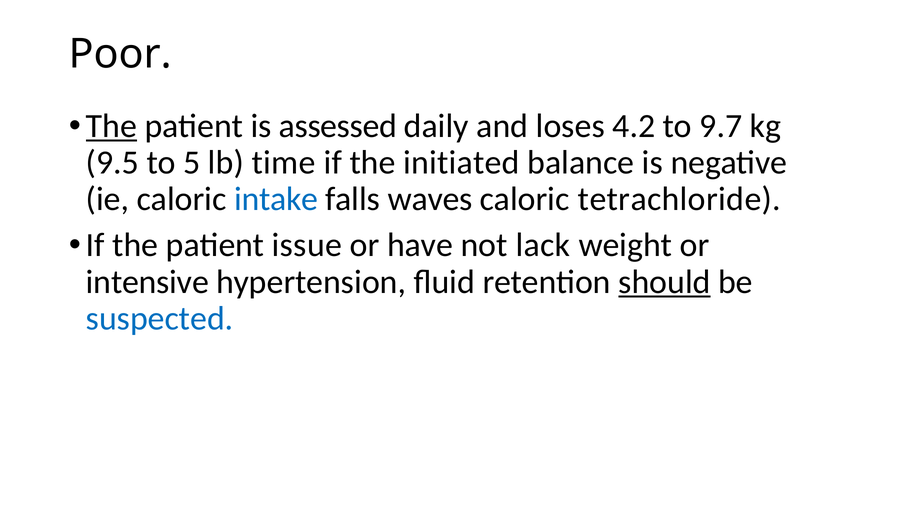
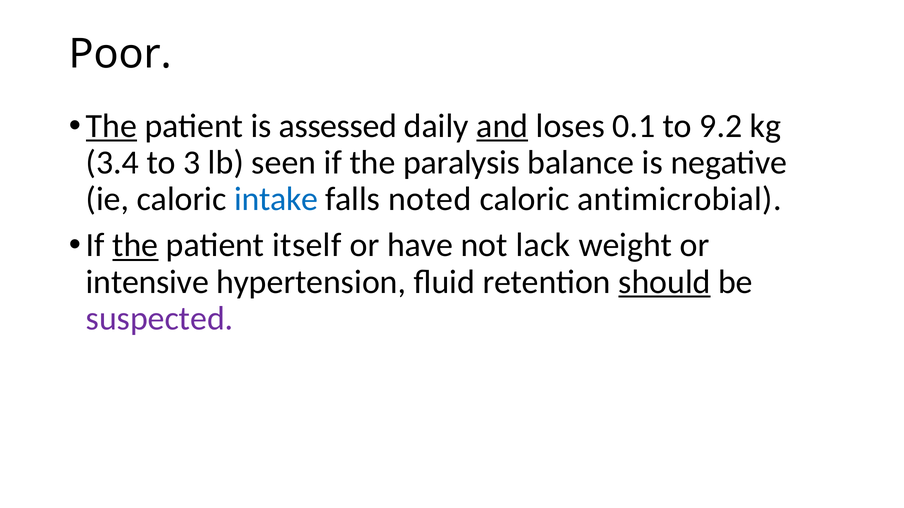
and underline: none -> present
4.2: 4.2 -> 0.1
9.7: 9.7 -> 9.2
9.5: 9.5 -> 3.4
5: 5 -> 3
time: time -> seen
initiated: initiated -> paralysis
waves: waves -> noted
tetrachloride: tetrachloride -> antimicrobial
the at (135, 246) underline: none -> present
issue: issue -> itself
suspected colour: blue -> purple
